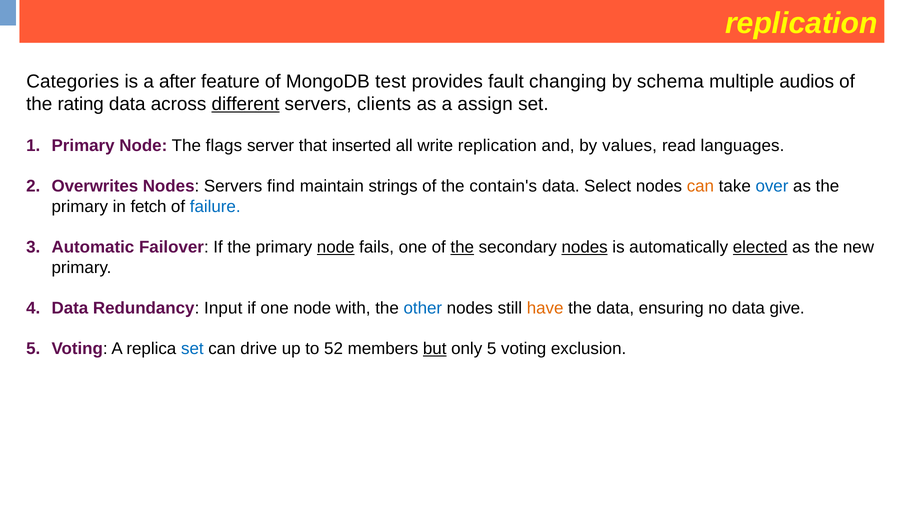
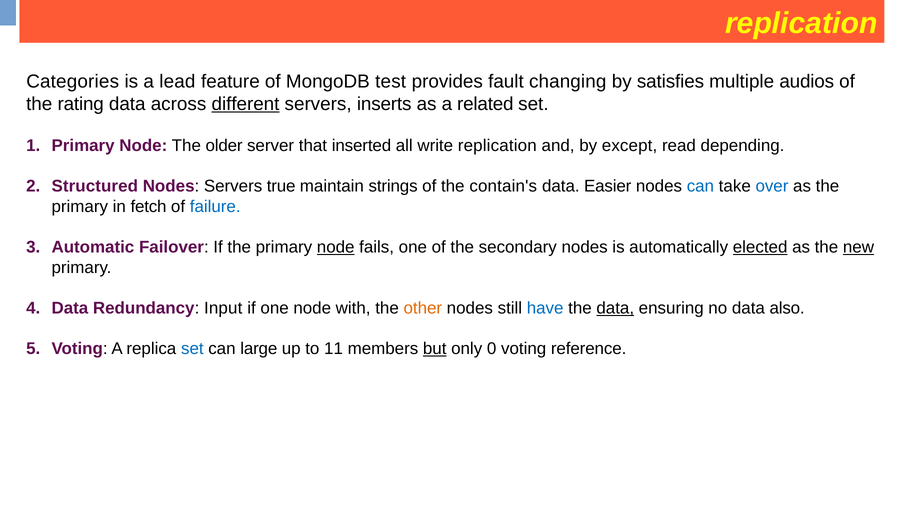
after: after -> lead
schema: schema -> satisfies
clients: clients -> inserts
assign: assign -> related
flags: flags -> older
values: values -> except
languages: languages -> depending
Overwrites: Overwrites -> Structured
find: find -> true
Select: Select -> Easier
can at (700, 186) colour: orange -> blue
the at (462, 247) underline: present -> none
nodes at (585, 247) underline: present -> none
new underline: none -> present
other colour: blue -> orange
have colour: orange -> blue
data at (615, 308) underline: none -> present
give: give -> also
drive: drive -> large
52: 52 -> 11
only 5: 5 -> 0
exclusion: exclusion -> reference
